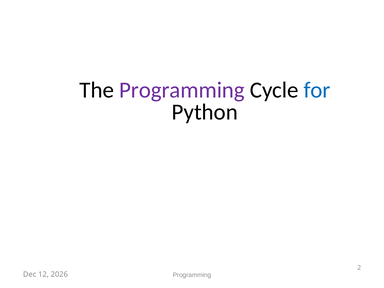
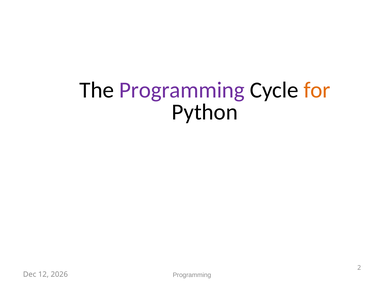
for colour: blue -> orange
